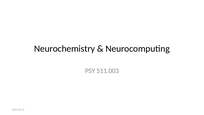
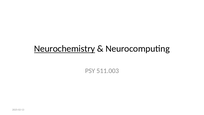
Neurochemistry underline: none -> present
